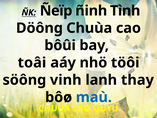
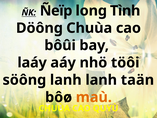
ñinh: ñinh -> long
toâi: toâi -> laáy
söông vinh: vinh -> lanh
thay: thay -> taän
maù colour: blue -> orange
